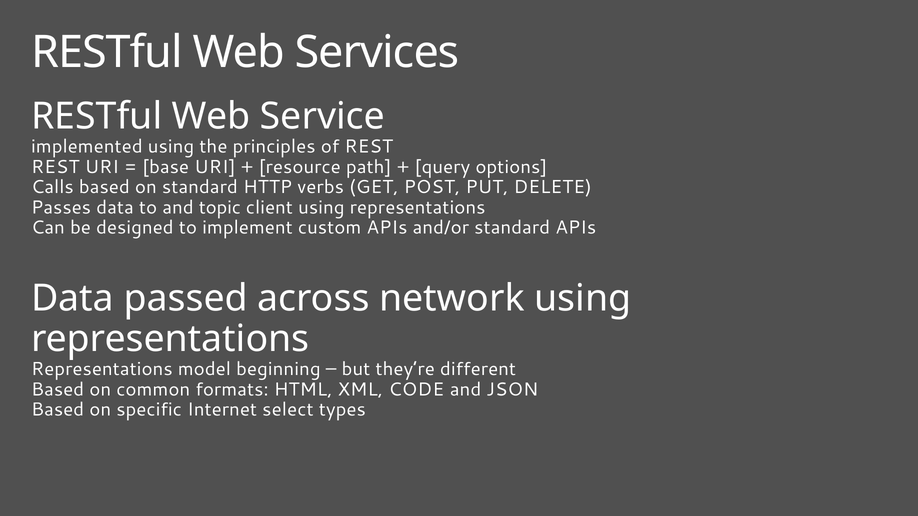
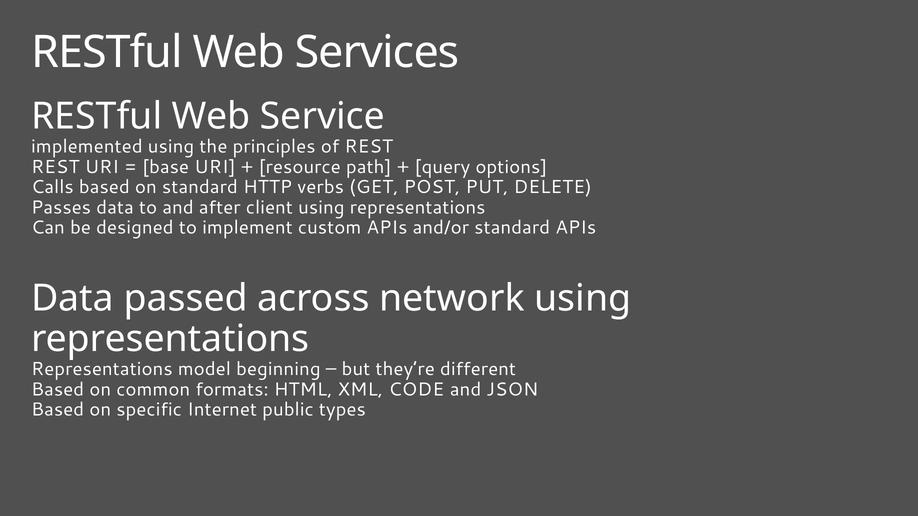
topic: topic -> after
select: select -> public
